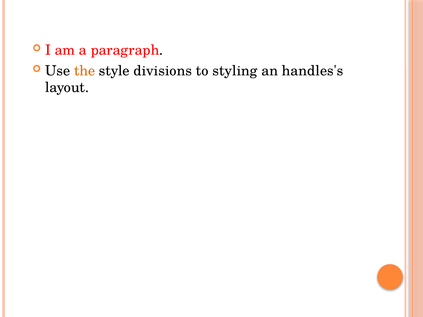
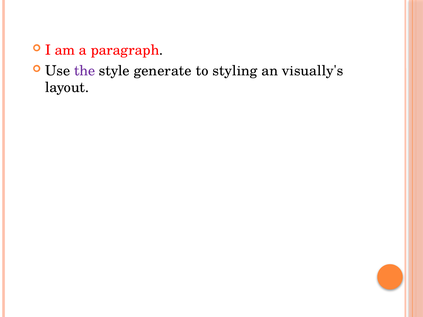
the colour: orange -> purple
divisions: divisions -> generate
handles's: handles's -> visually's
